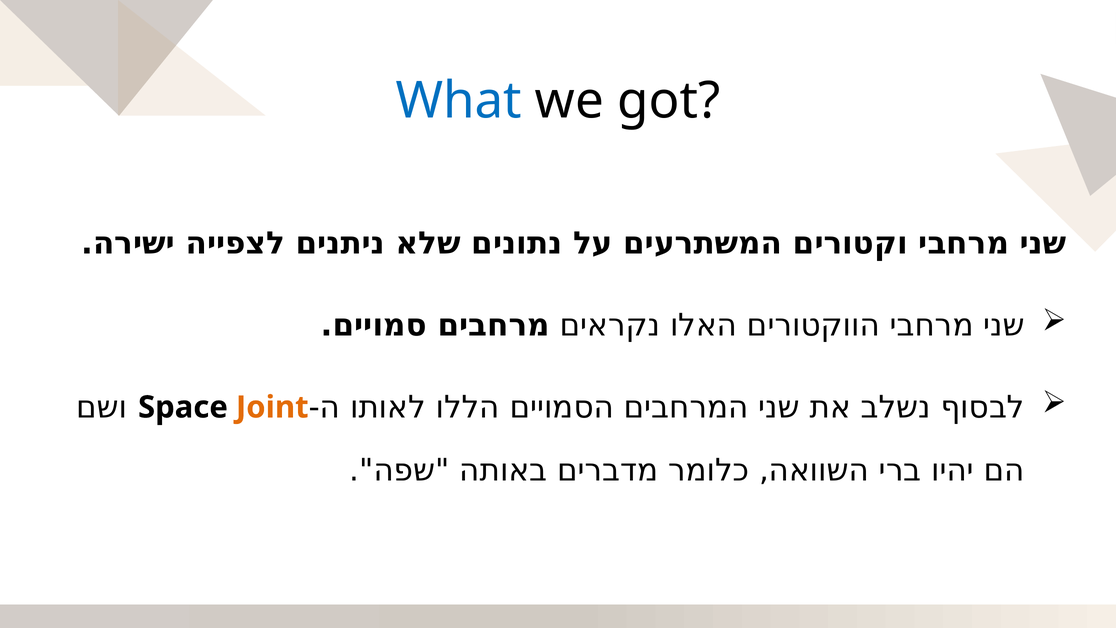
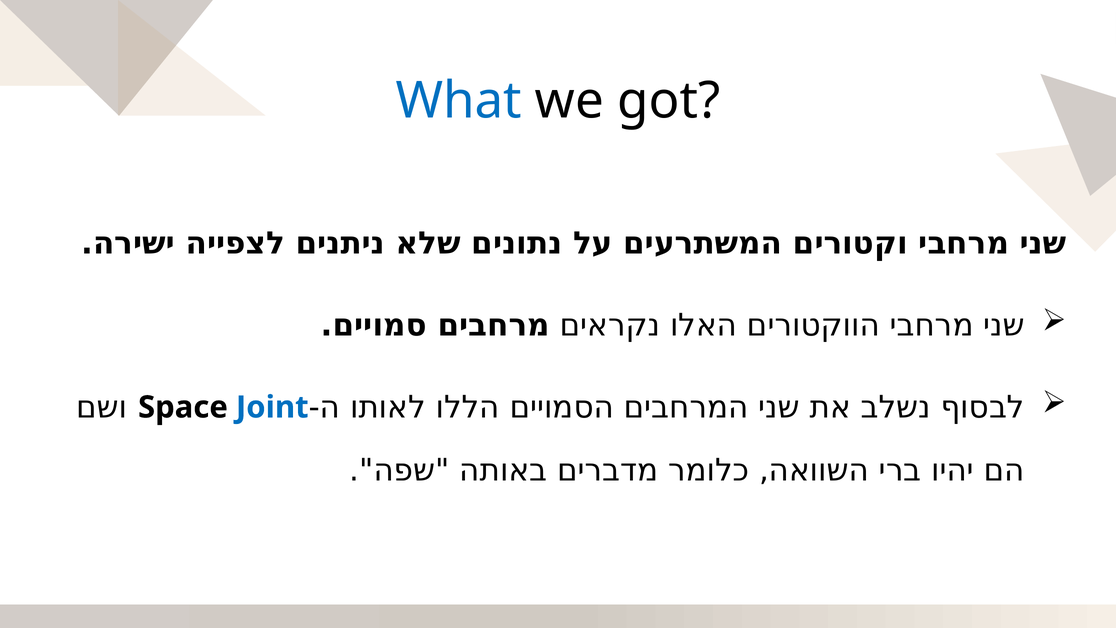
Joint colour: orange -> blue
